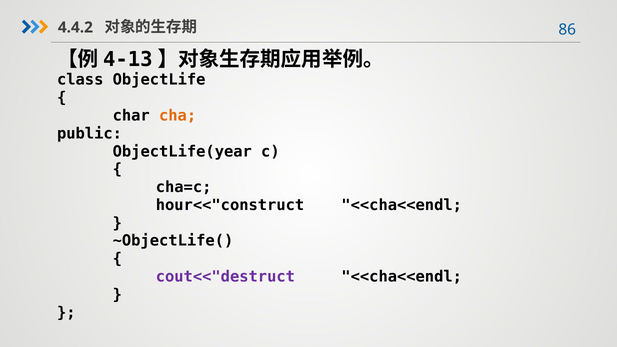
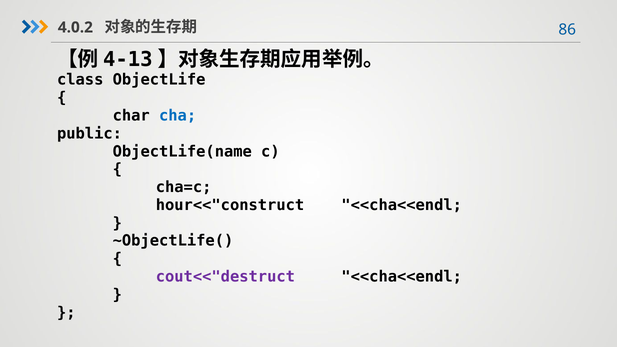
4.4.2: 4.4.2 -> 4.0.2
cha colour: orange -> blue
ObjectLife(year: ObjectLife(year -> ObjectLife(name
